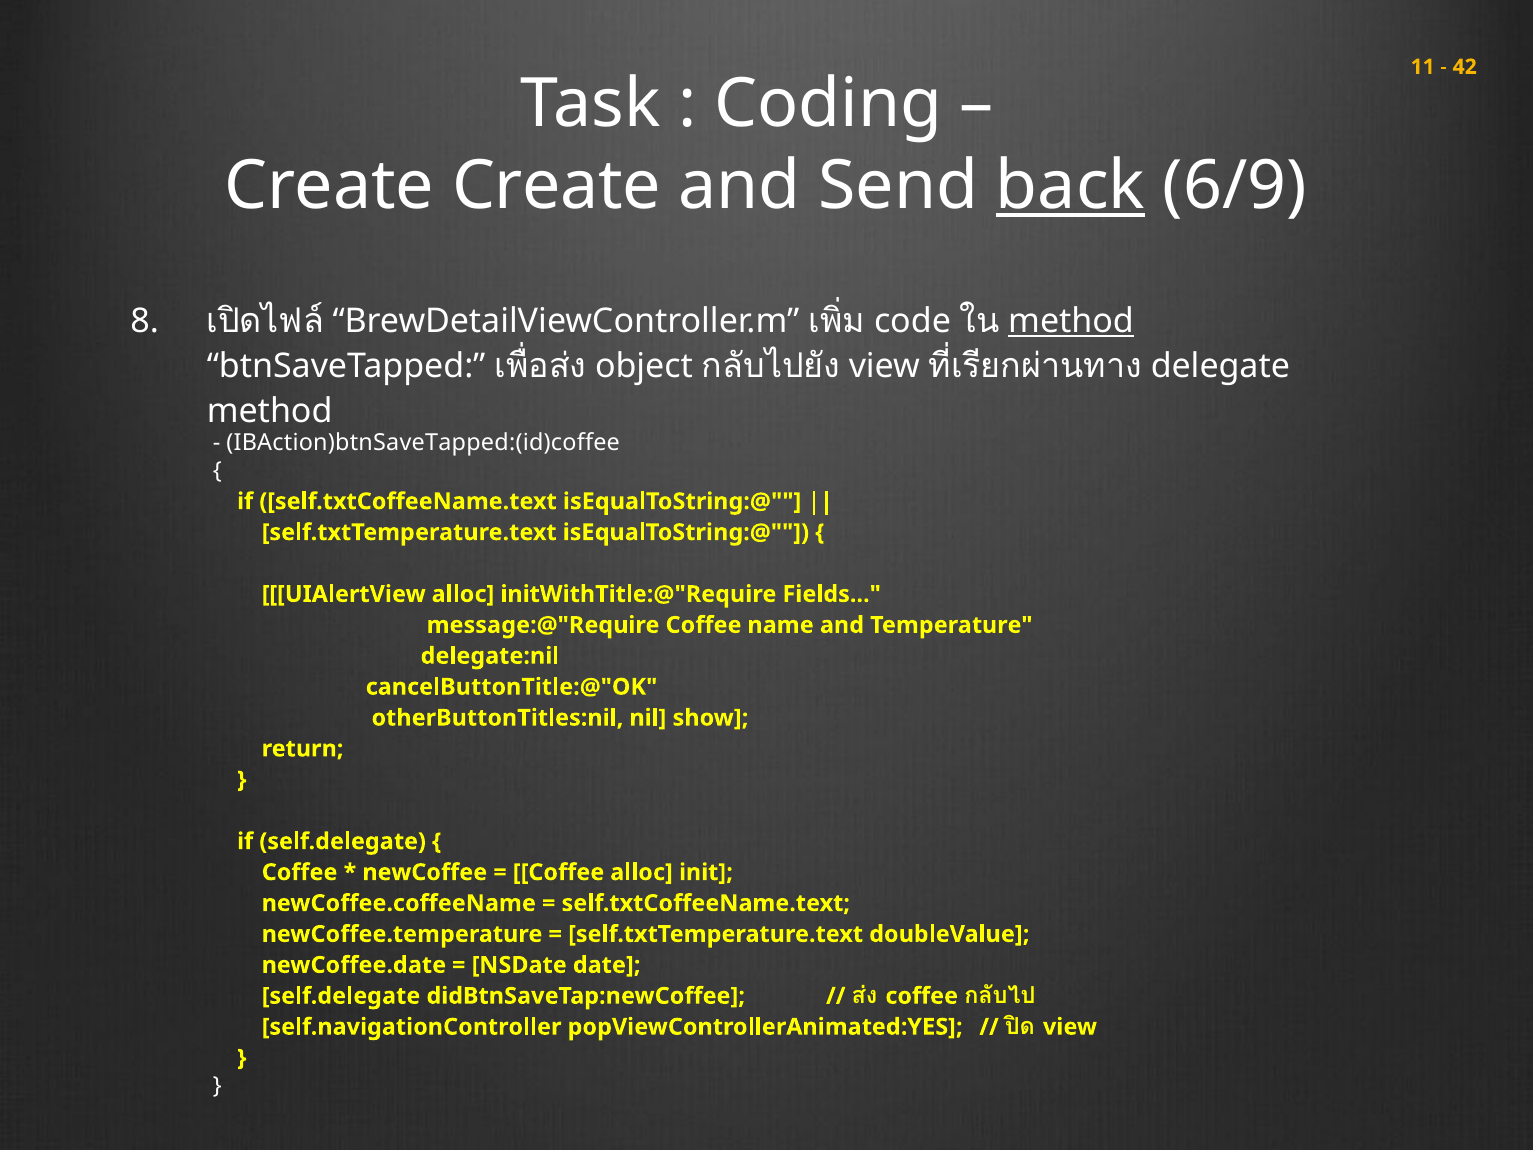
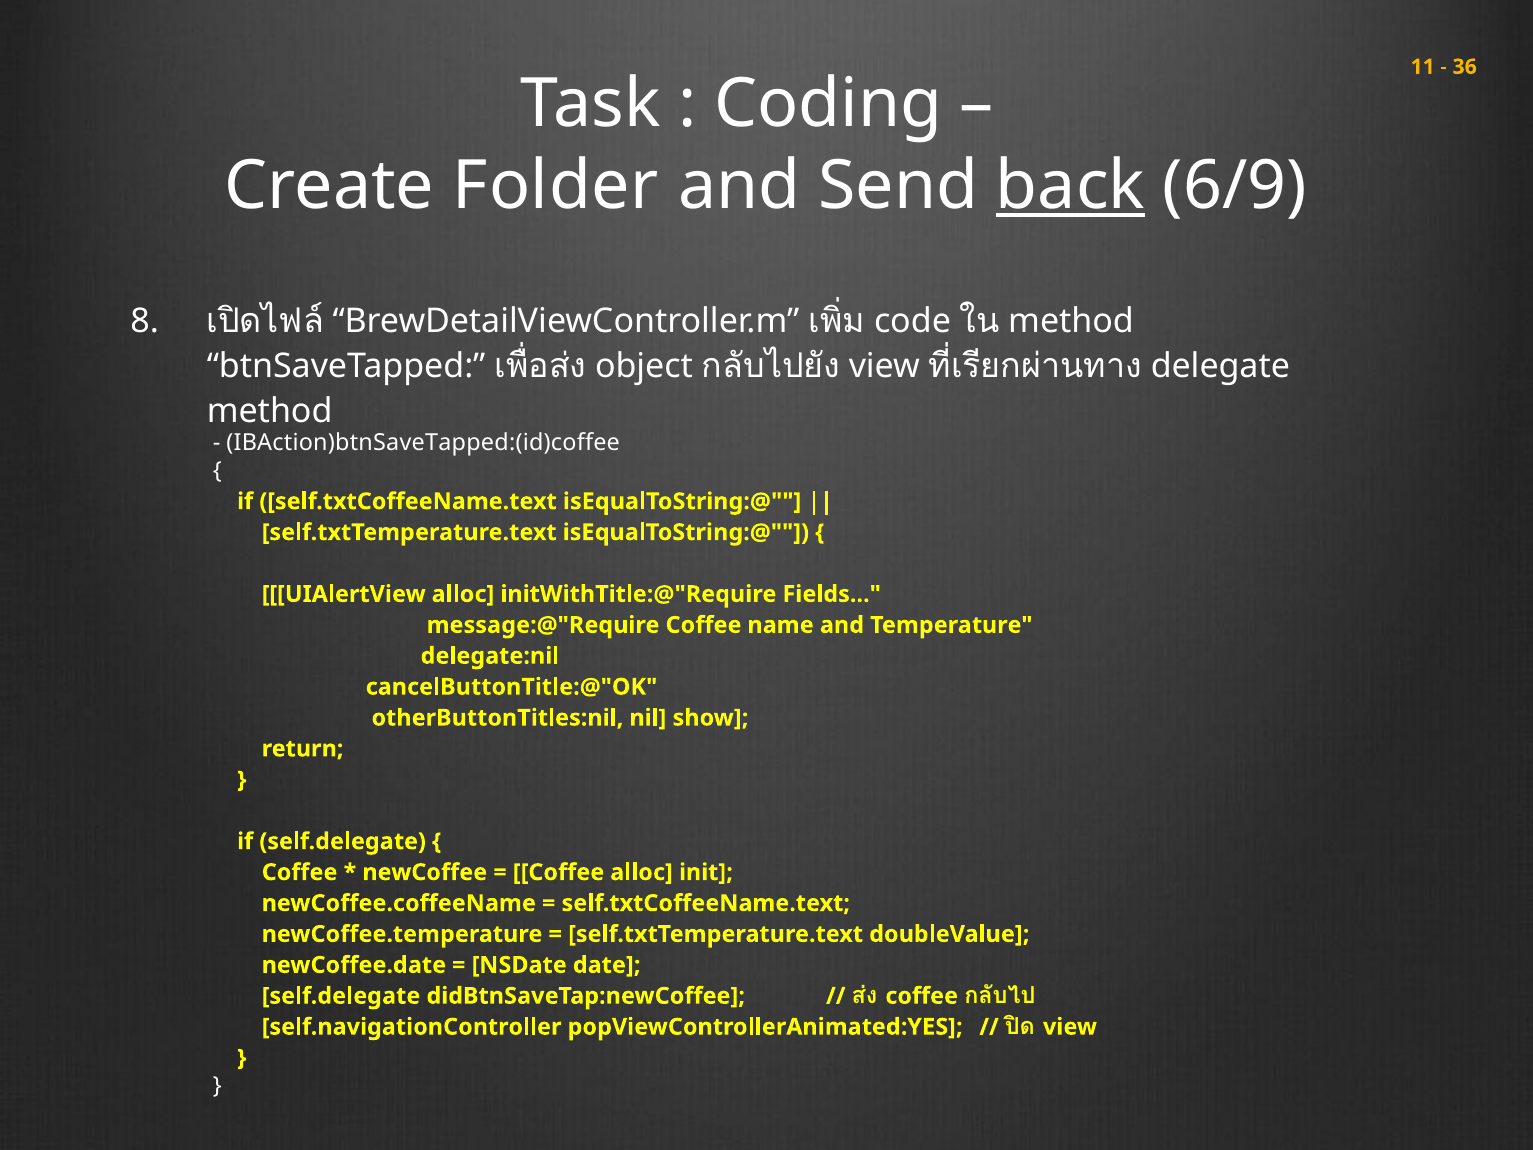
42: 42 -> 36
Create Create: Create -> Folder
method at (1071, 321) underline: present -> none
